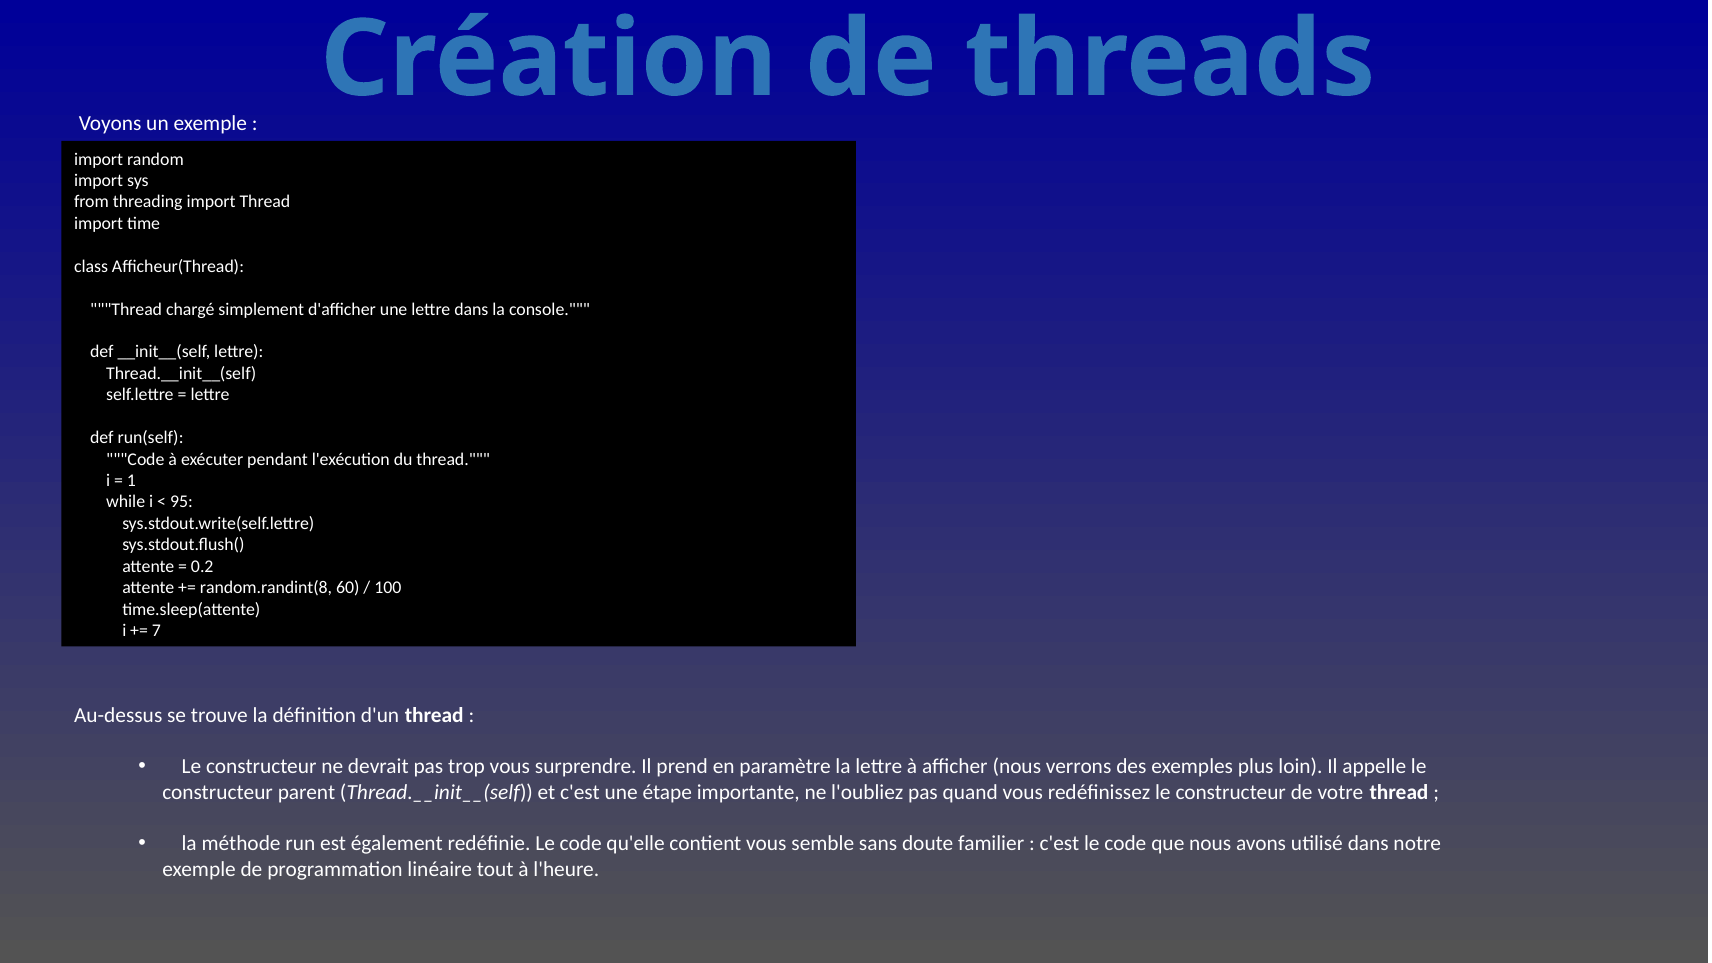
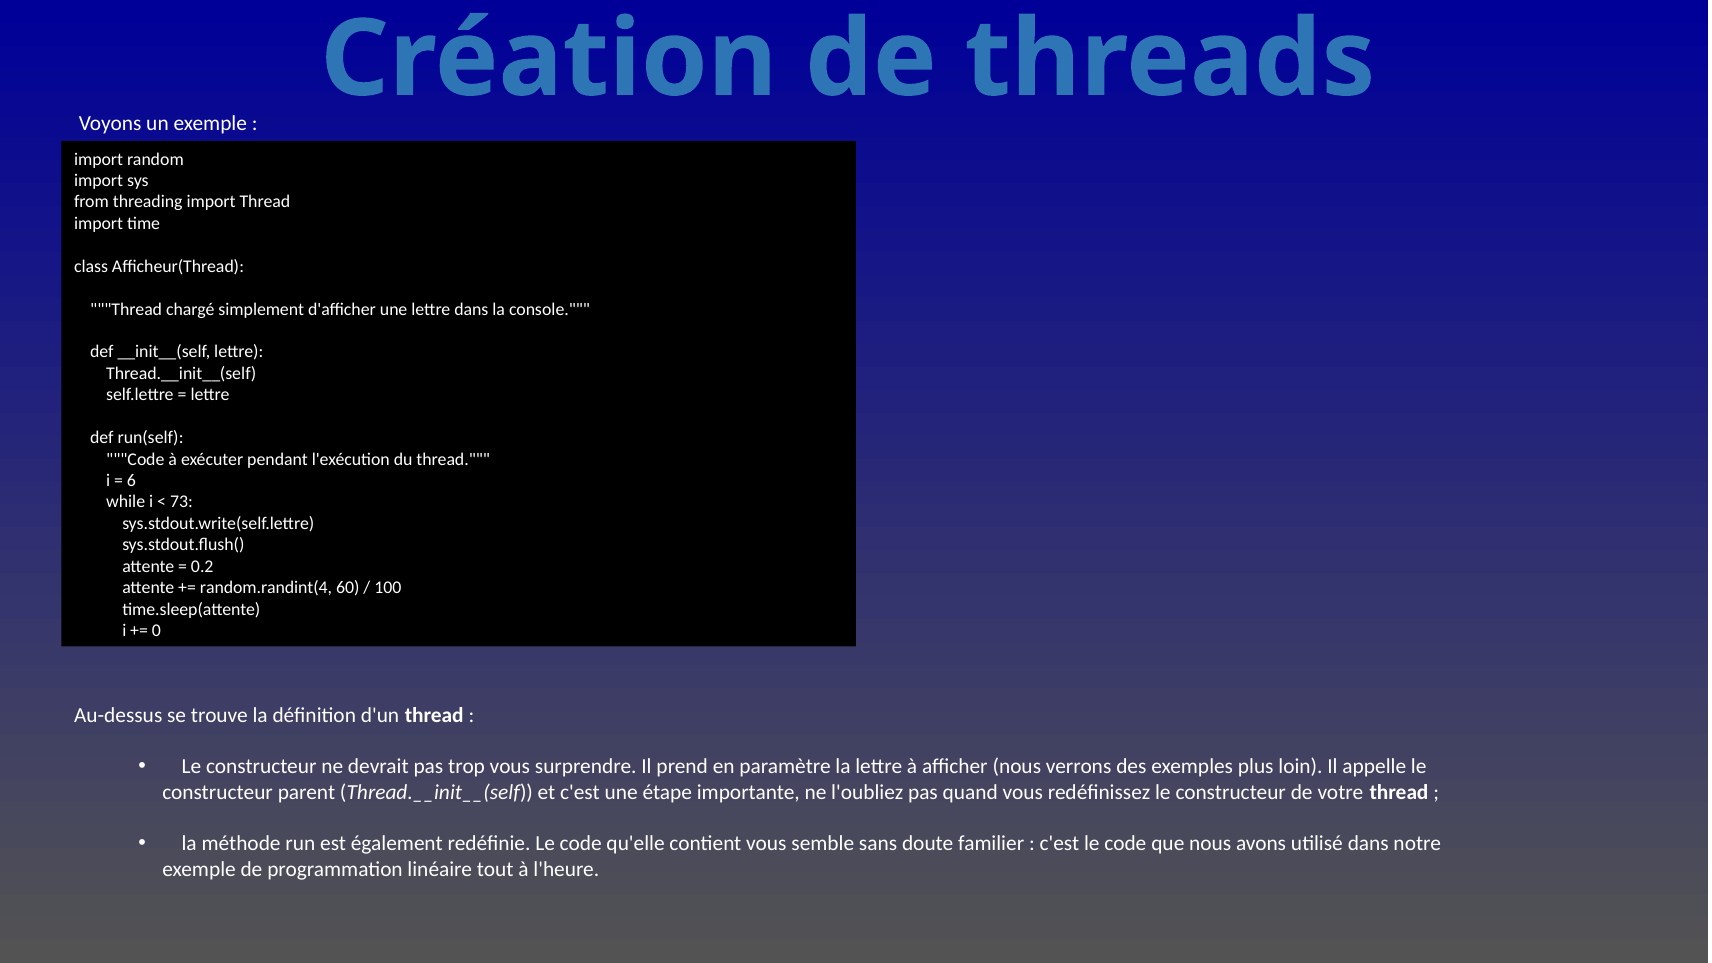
1: 1 -> 6
95: 95 -> 73
random.randint(8: random.randint(8 -> random.randint(4
7: 7 -> 0
